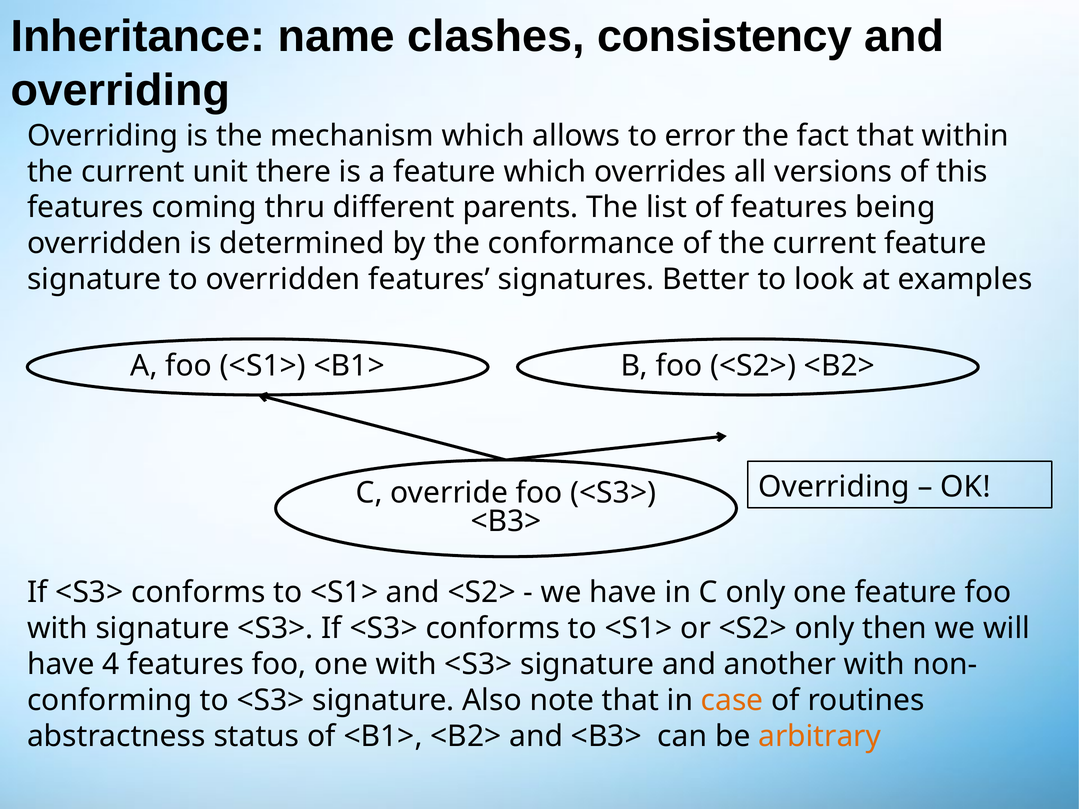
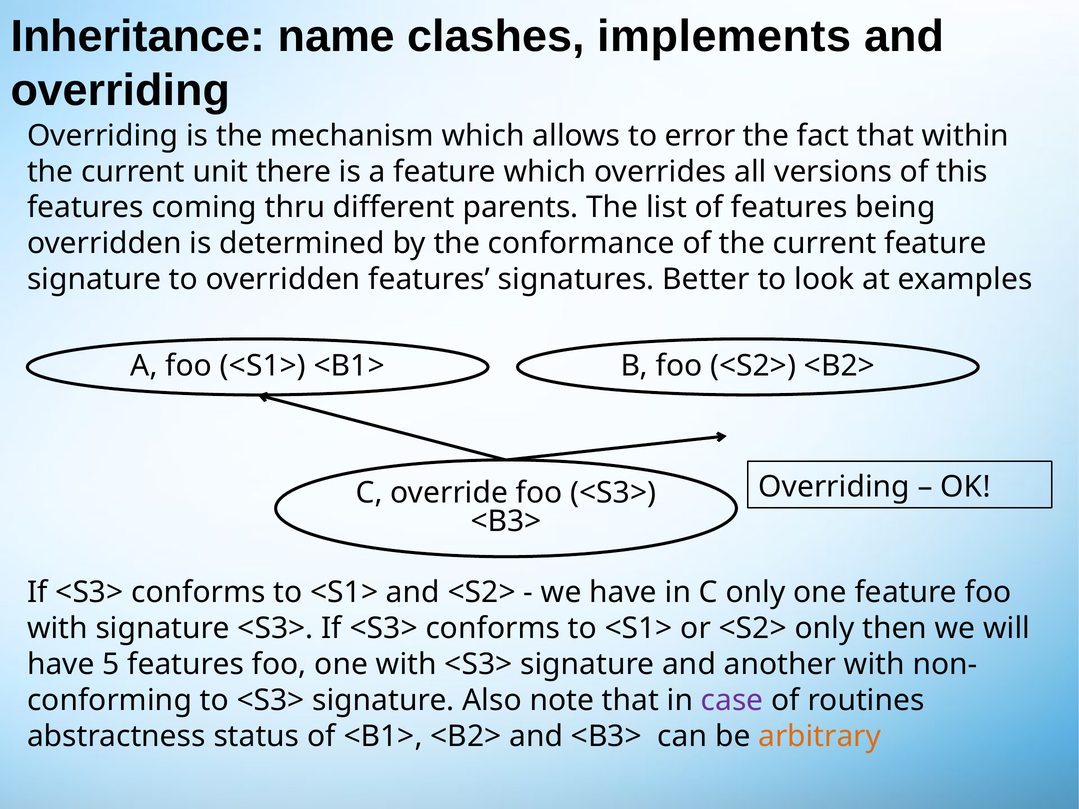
consistency: consistency -> implements
4: 4 -> 5
case colour: orange -> purple
